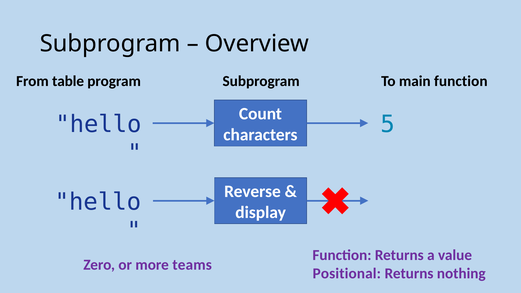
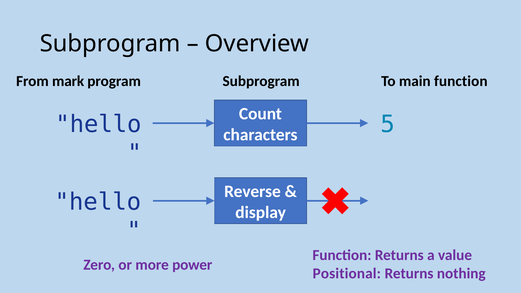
table: table -> mark
teams: teams -> power
